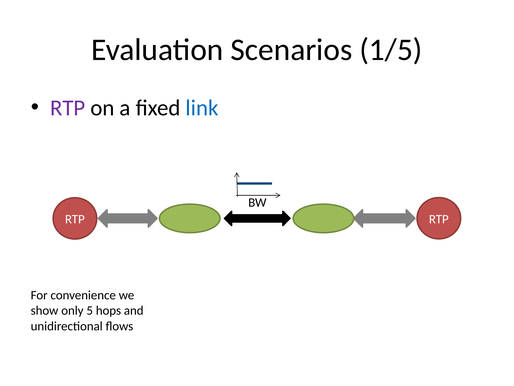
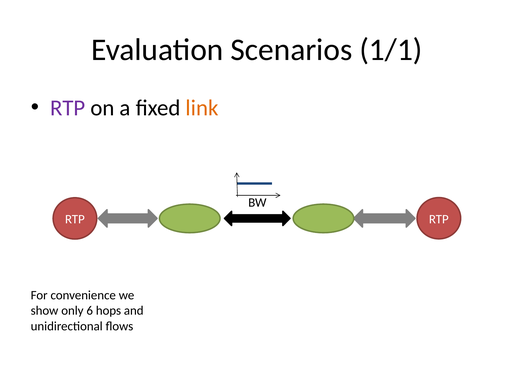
1/5: 1/5 -> 1/1
link colour: blue -> orange
5: 5 -> 6
